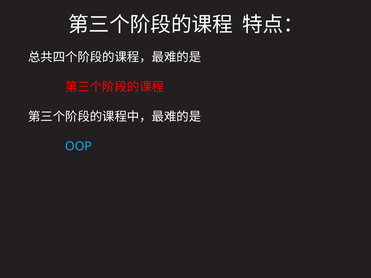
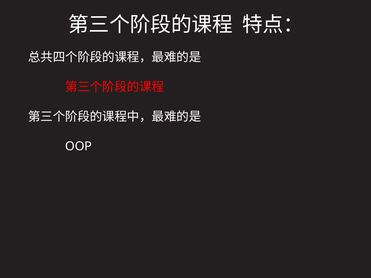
OOP colour: light blue -> white
